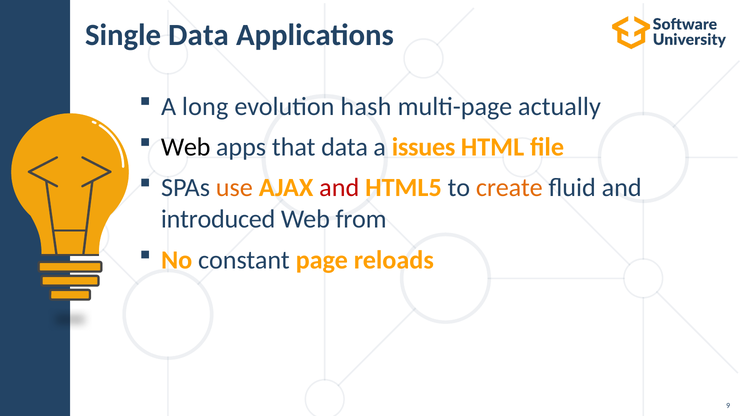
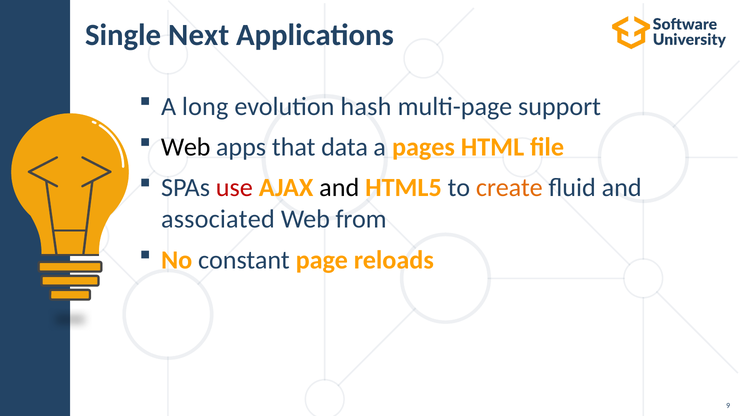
Single Data: Data -> Next
actually: actually -> support
issues: issues -> pages
use colour: orange -> red
and at (339, 188) colour: red -> black
introduced: introduced -> associated
